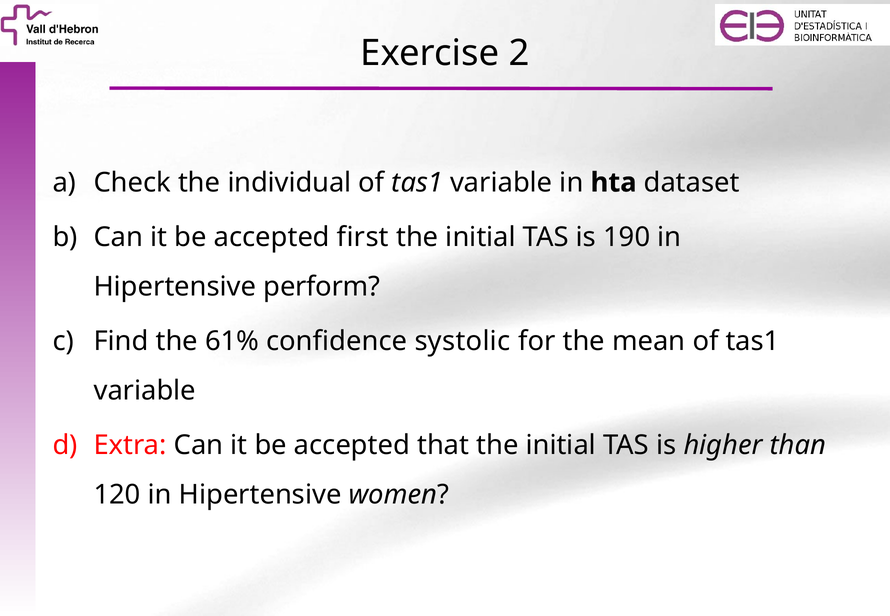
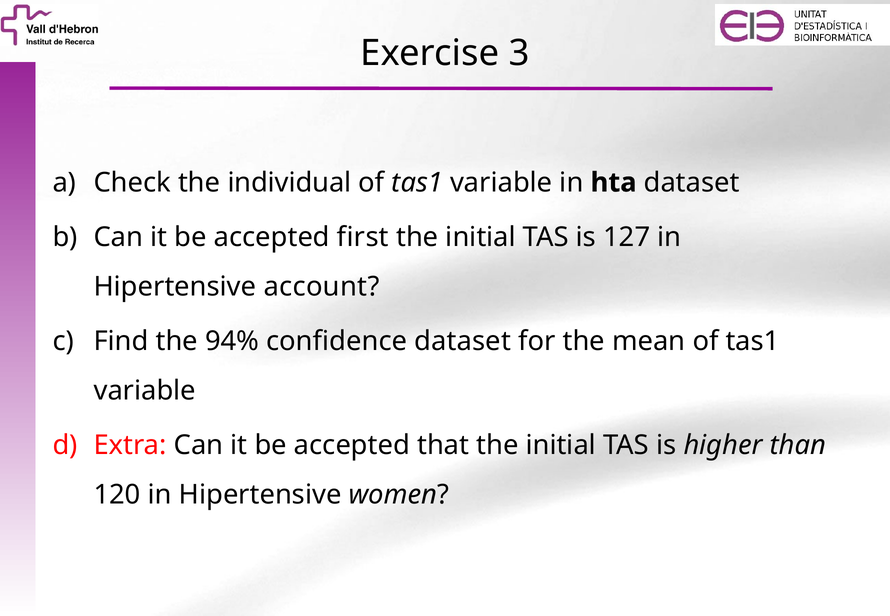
2: 2 -> 3
190: 190 -> 127
perform: perform -> account
61%: 61% -> 94%
confidence systolic: systolic -> dataset
